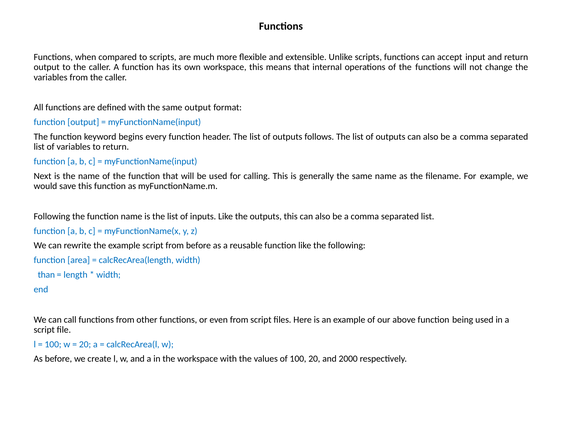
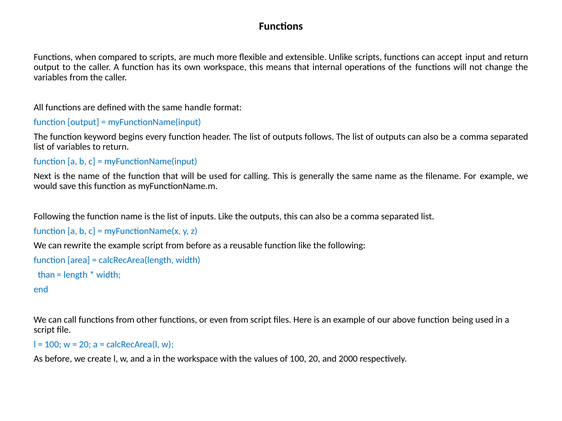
same output: output -> handle
